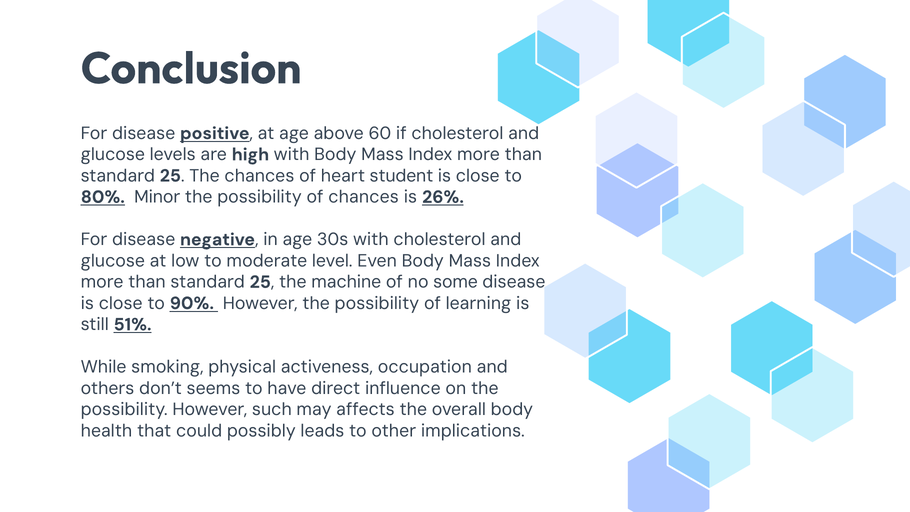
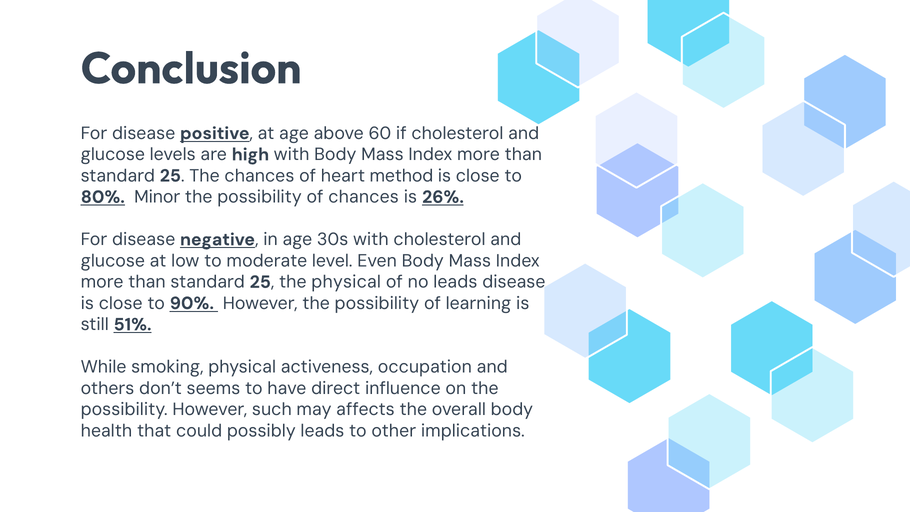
student: student -> method
the machine: machine -> physical
no some: some -> leads
